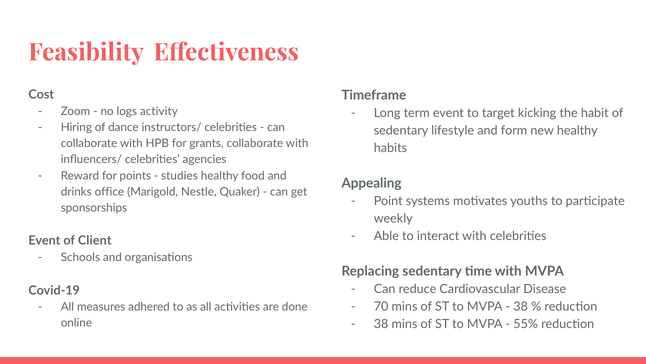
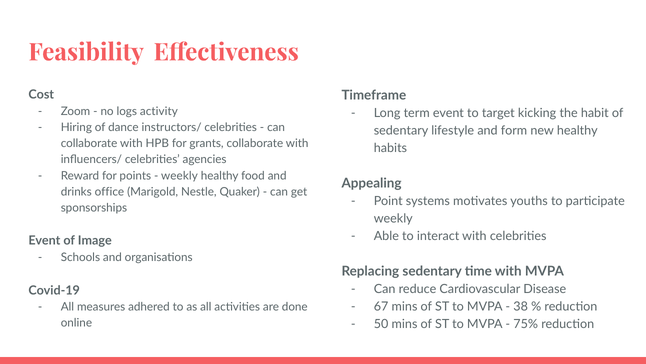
studies at (179, 175): studies -> weekly
Client: Client -> Image
70: 70 -> 67
38 at (381, 323): 38 -> 50
55%: 55% -> 75%
